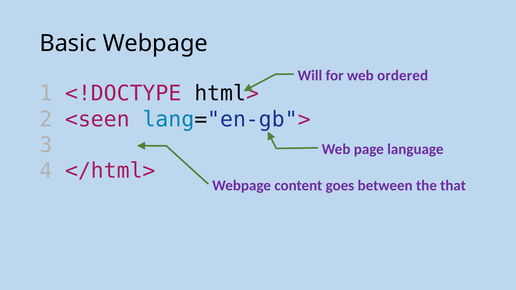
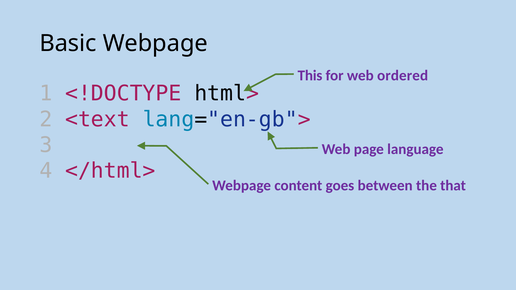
Will: Will -> This
<seen: <seen -> <text
